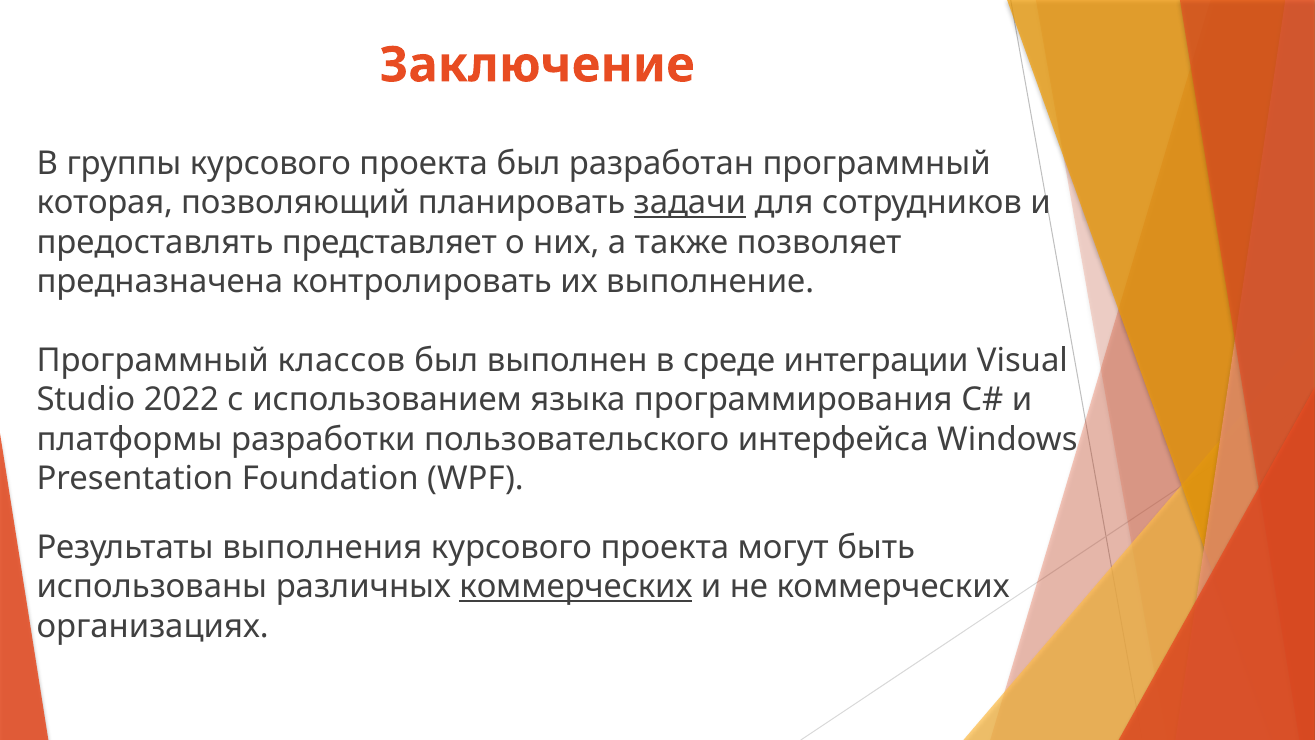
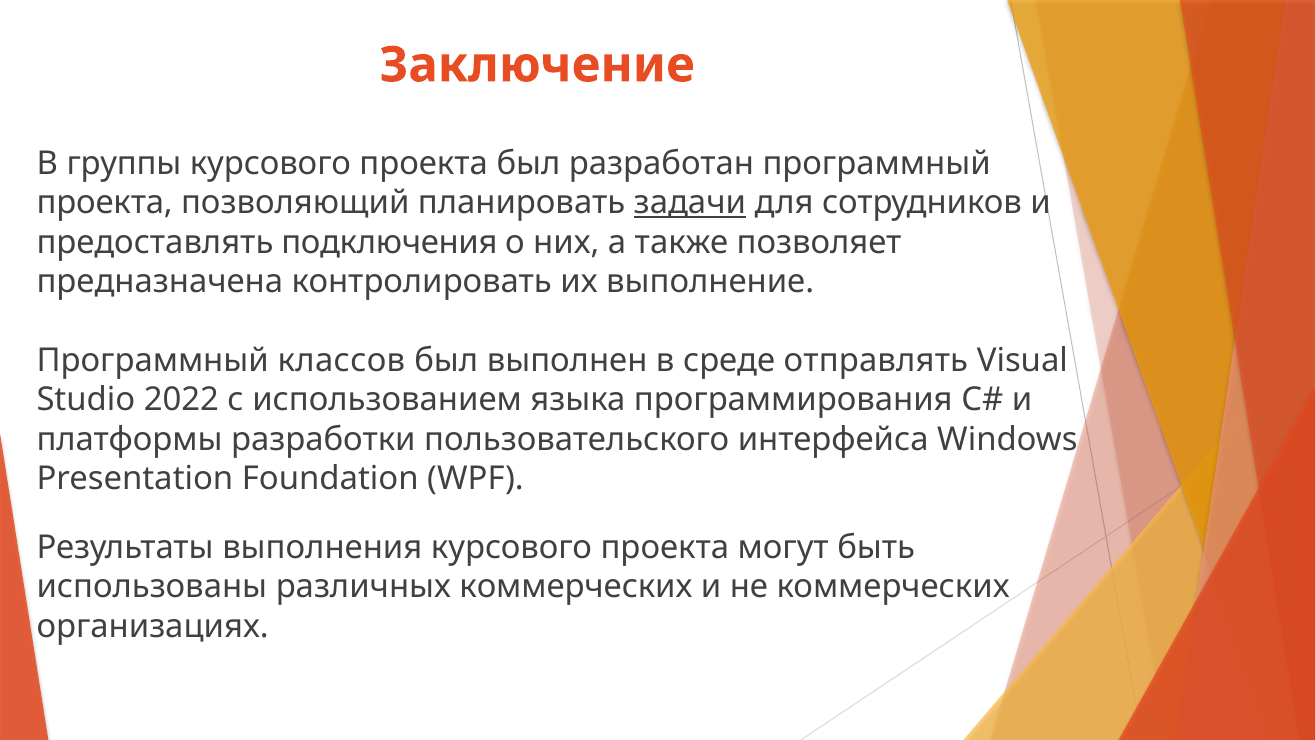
которая at (105, 203): которая -> проекта
представляет: представляет -> подключения
интеграции: интеграции -> отправлять
коммерческих at (576, 586) underline: present -> none
